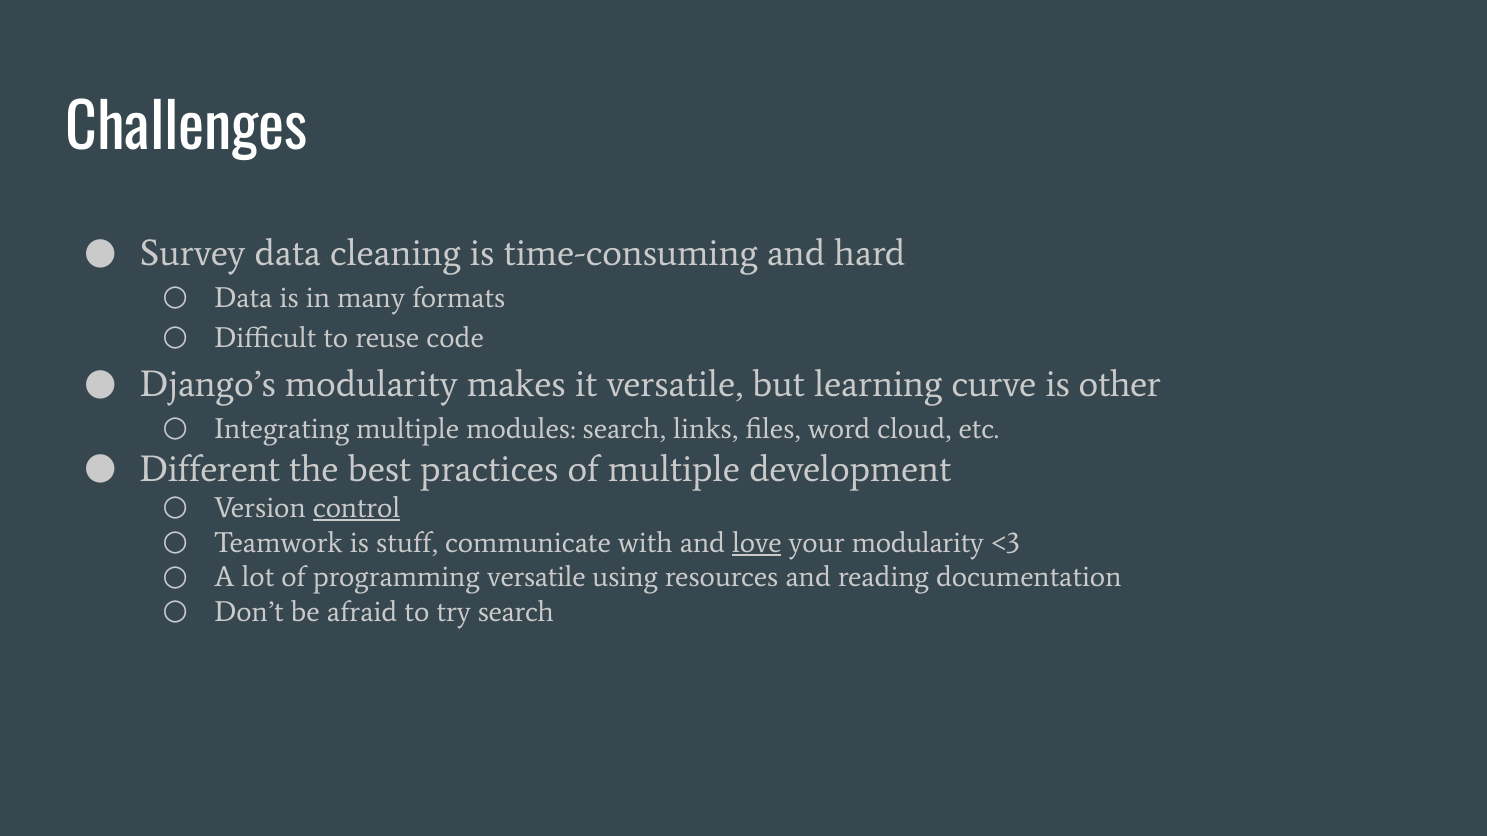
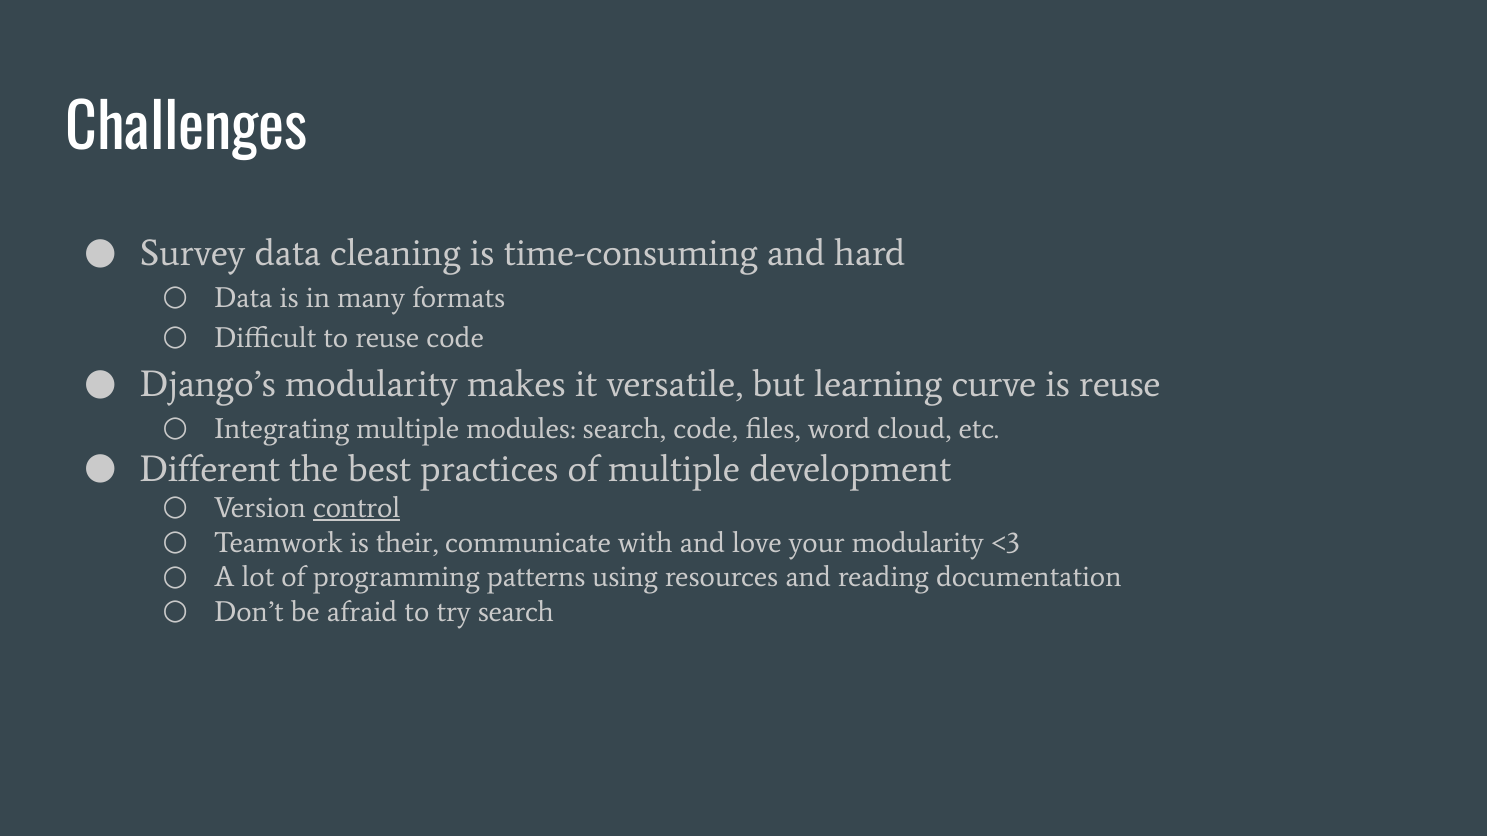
is other: other -> reuse
search links: links -> code
stuff: stuff -> their
love underline: present -> none
programming versatile: versatile -> patterns
